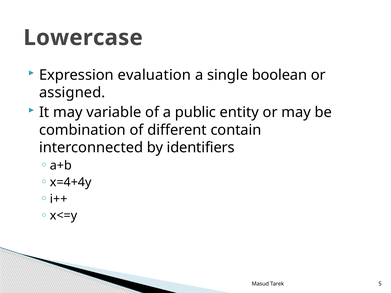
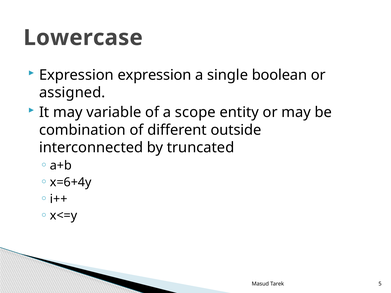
Expression evaluation: evaluation -> expression
public: public -> scope
contain: contain -> outside
identifiers: identifiers -> truncated
x=4+4y: x=4+4y -> x=6+4y
